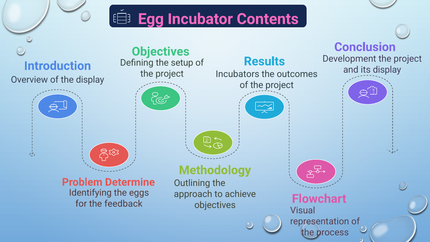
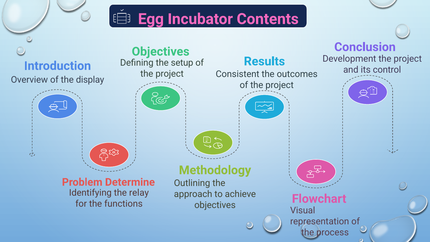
its display: display -> control
Incubators: Incubators -> Consistent
eggs: eggs -> relay
feedback: feedback -> functions
